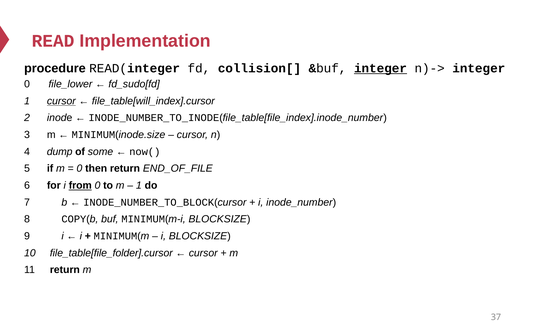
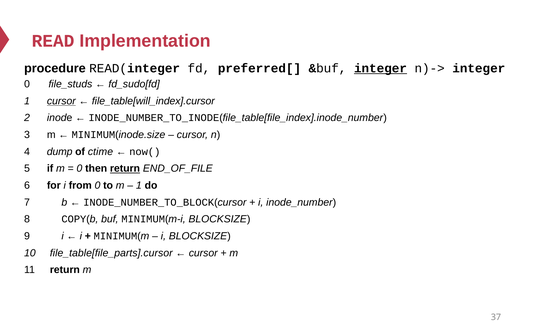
collision[: collision[ -> preferred[
file_lower: file_lower -> file_studs
some: some -> ctime
return at (125, 169) underline: none -> present
from underline: present -> none
file_table[file_folder].cursor: file_table[file_folder].cursor -> file_table[file_parts].cursor
